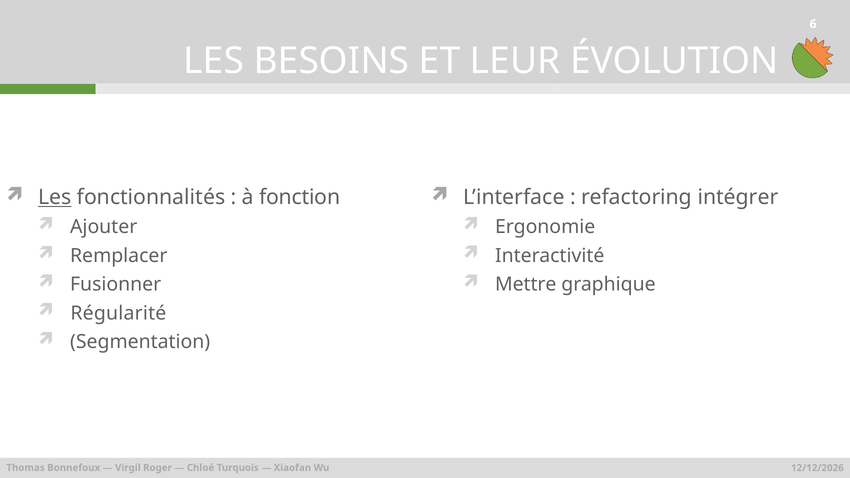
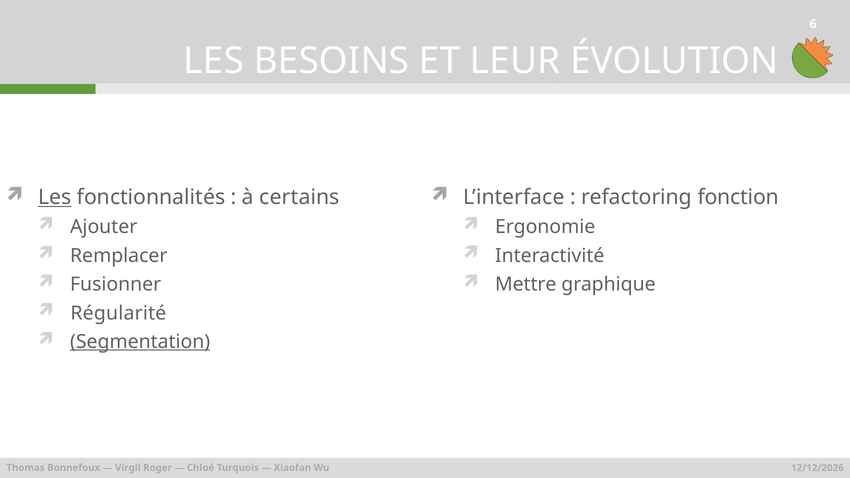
fonction: fonction -> certains
intégrer: intégrer -> fonction
Segmentation underline: none -> present
